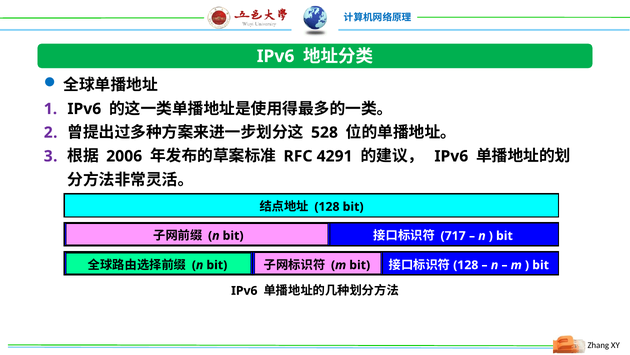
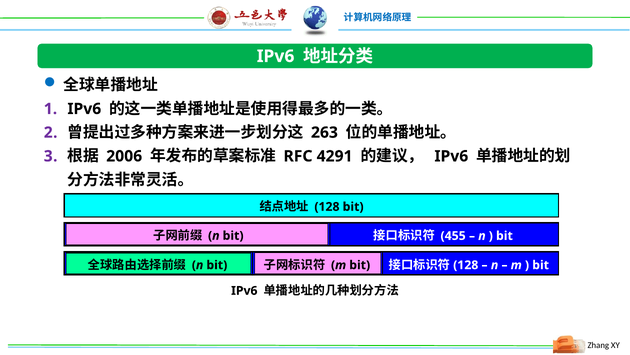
528: 528 -> 263
717: 717 -> 455
